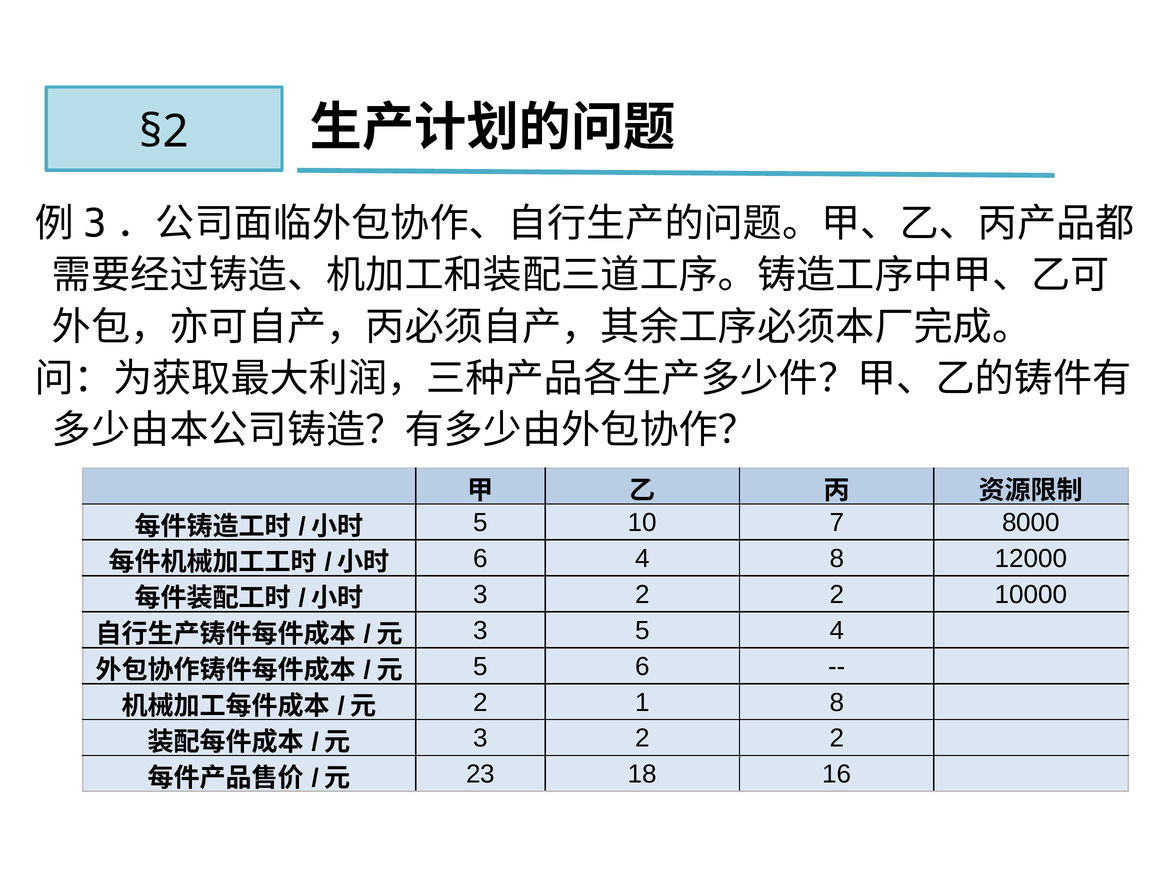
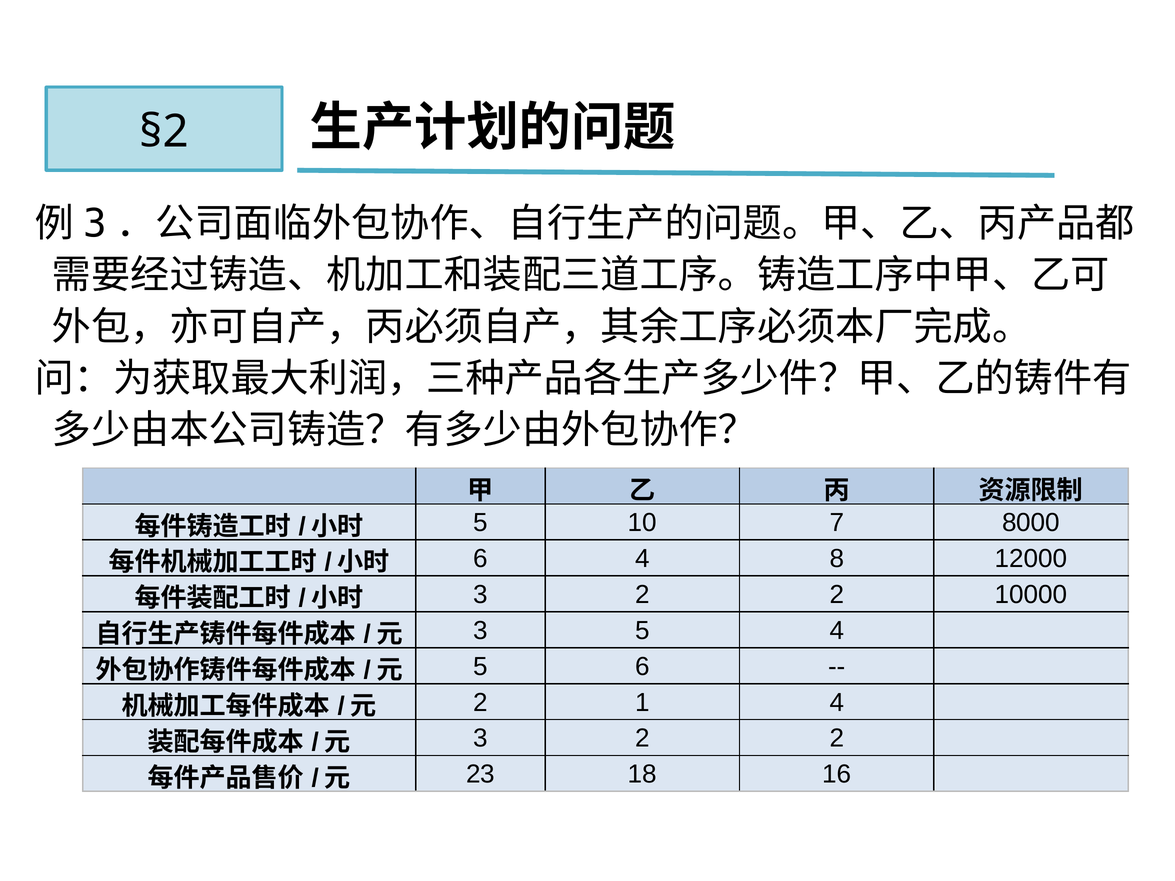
1 8: 8 -> 4
